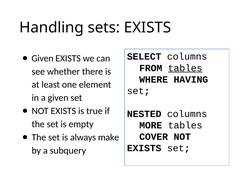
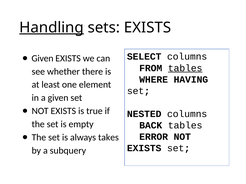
Handling underline: none -> present
MORE: MORE -> BACK
make: make -> takes
COVER: COVER -> ERROR
